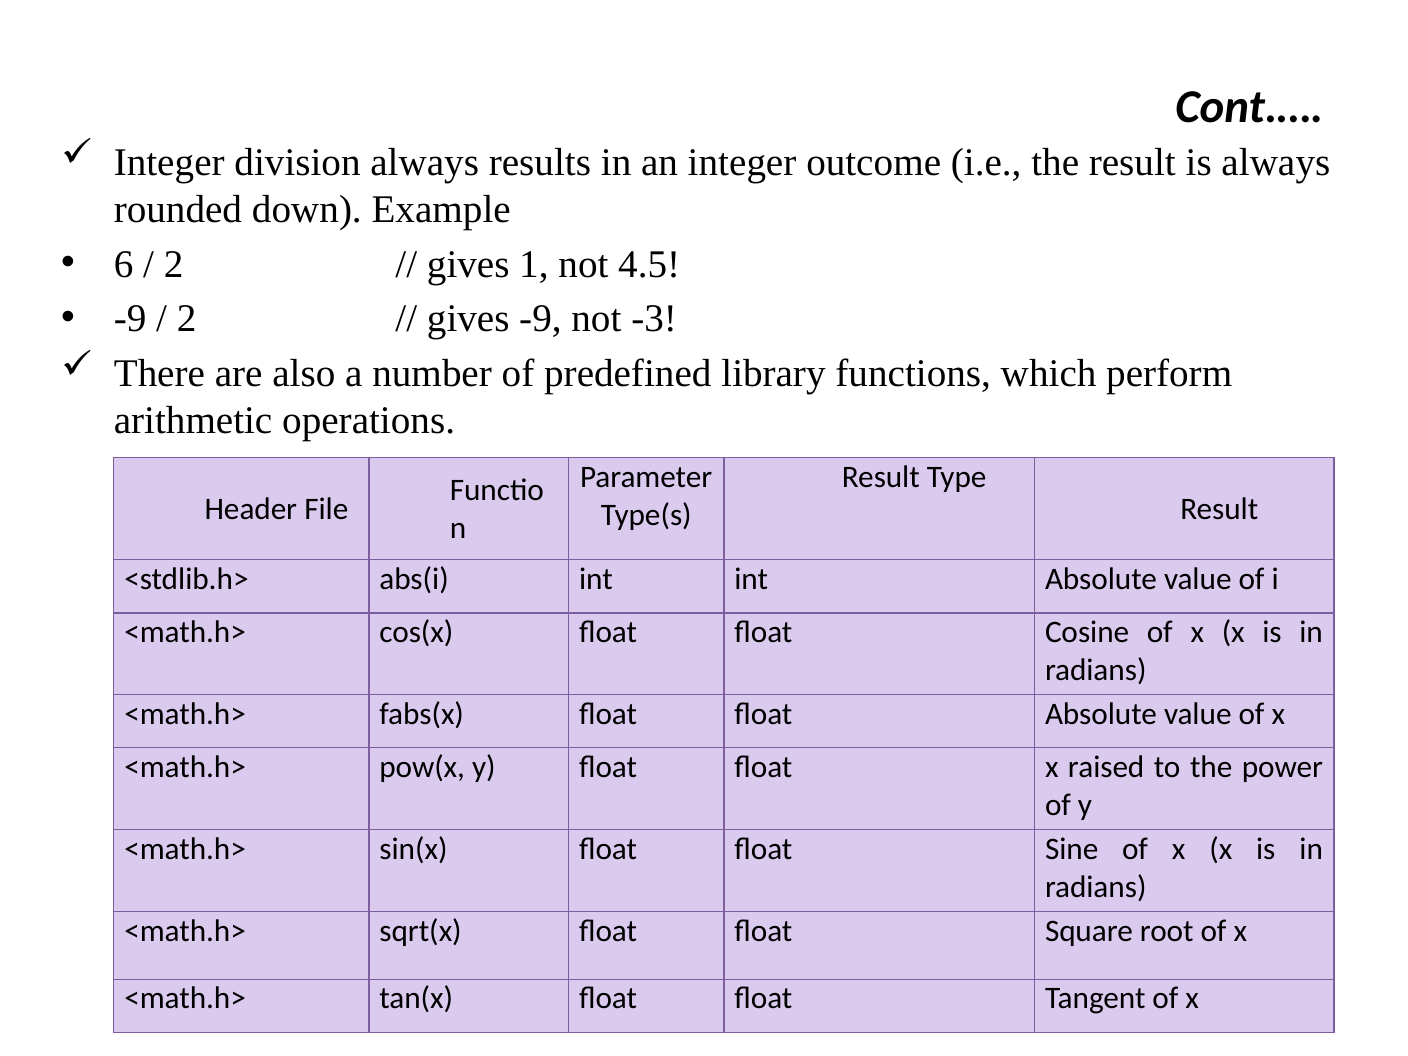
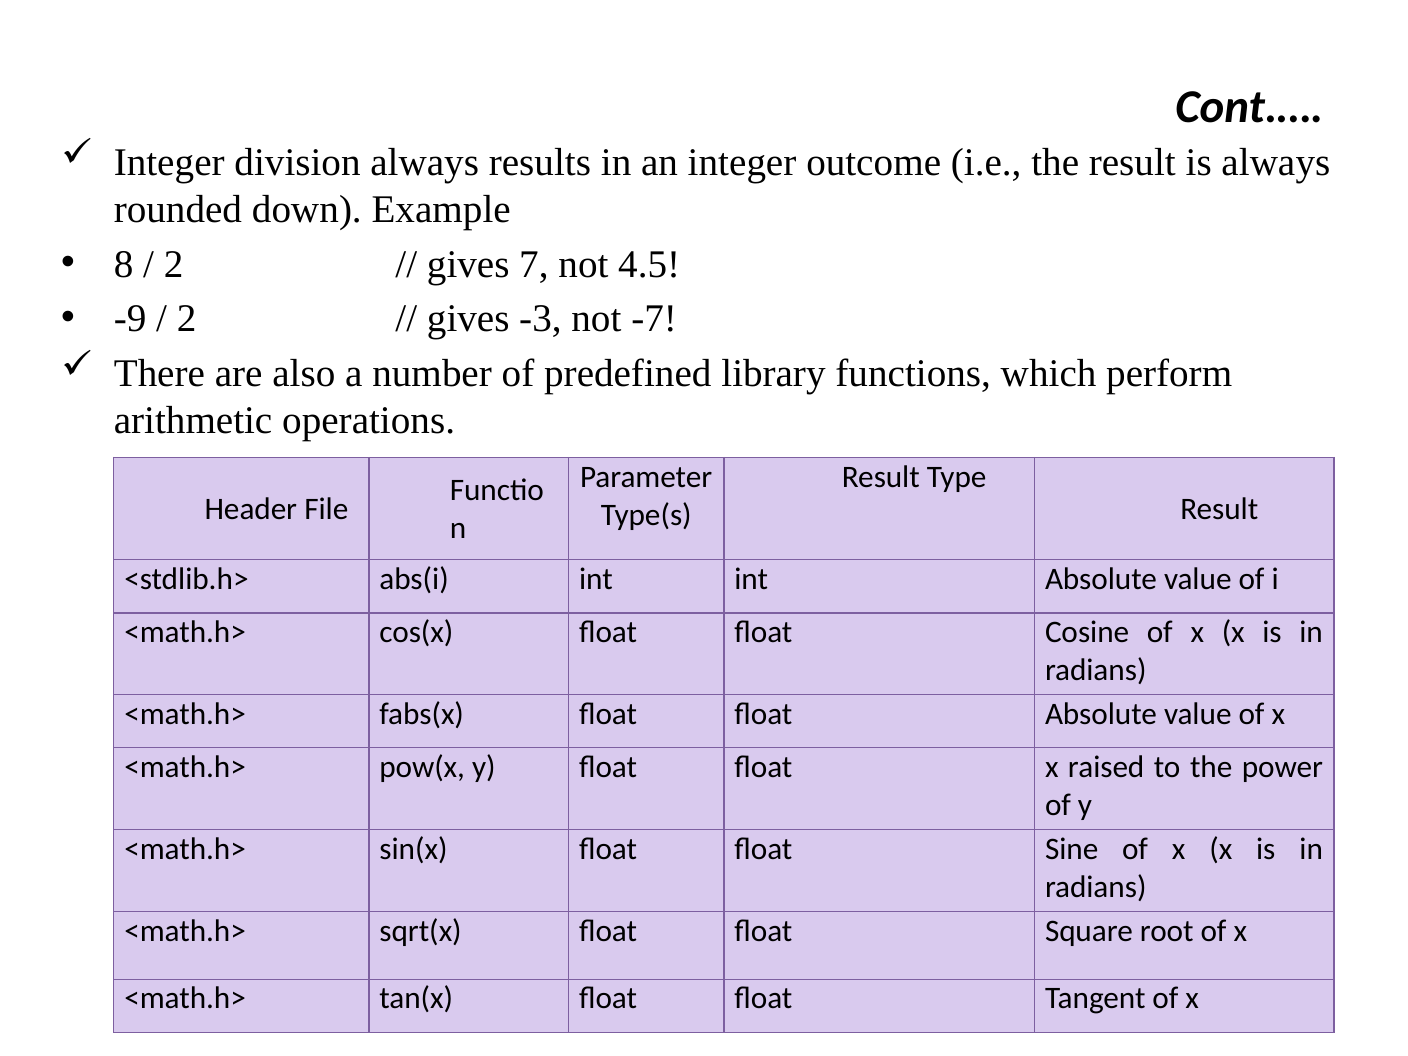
6: 6 -> 8
1: 1 -> 7
gives -9: -9 -> -3
-3: -3 -> -7
